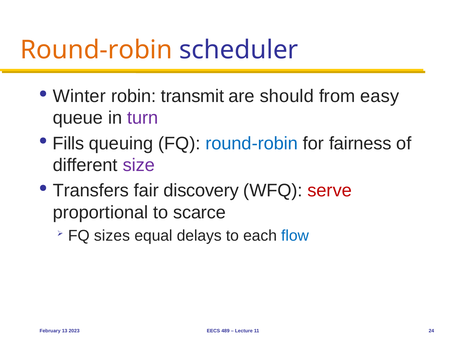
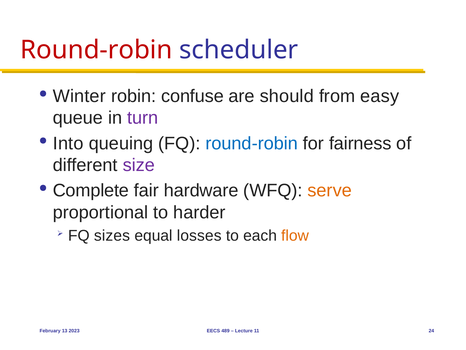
Round-robin at (96, 50) colour: orange -> red
transmit: transmit -> confuse
Fills: Fills -> Into
Transfers: Transfers -> Complete
discovery: discovery -> hardware
serve colour: red -> orange
scarce: scarce -> harder
delays: delays -> losses
flow colour: blue -> orange
